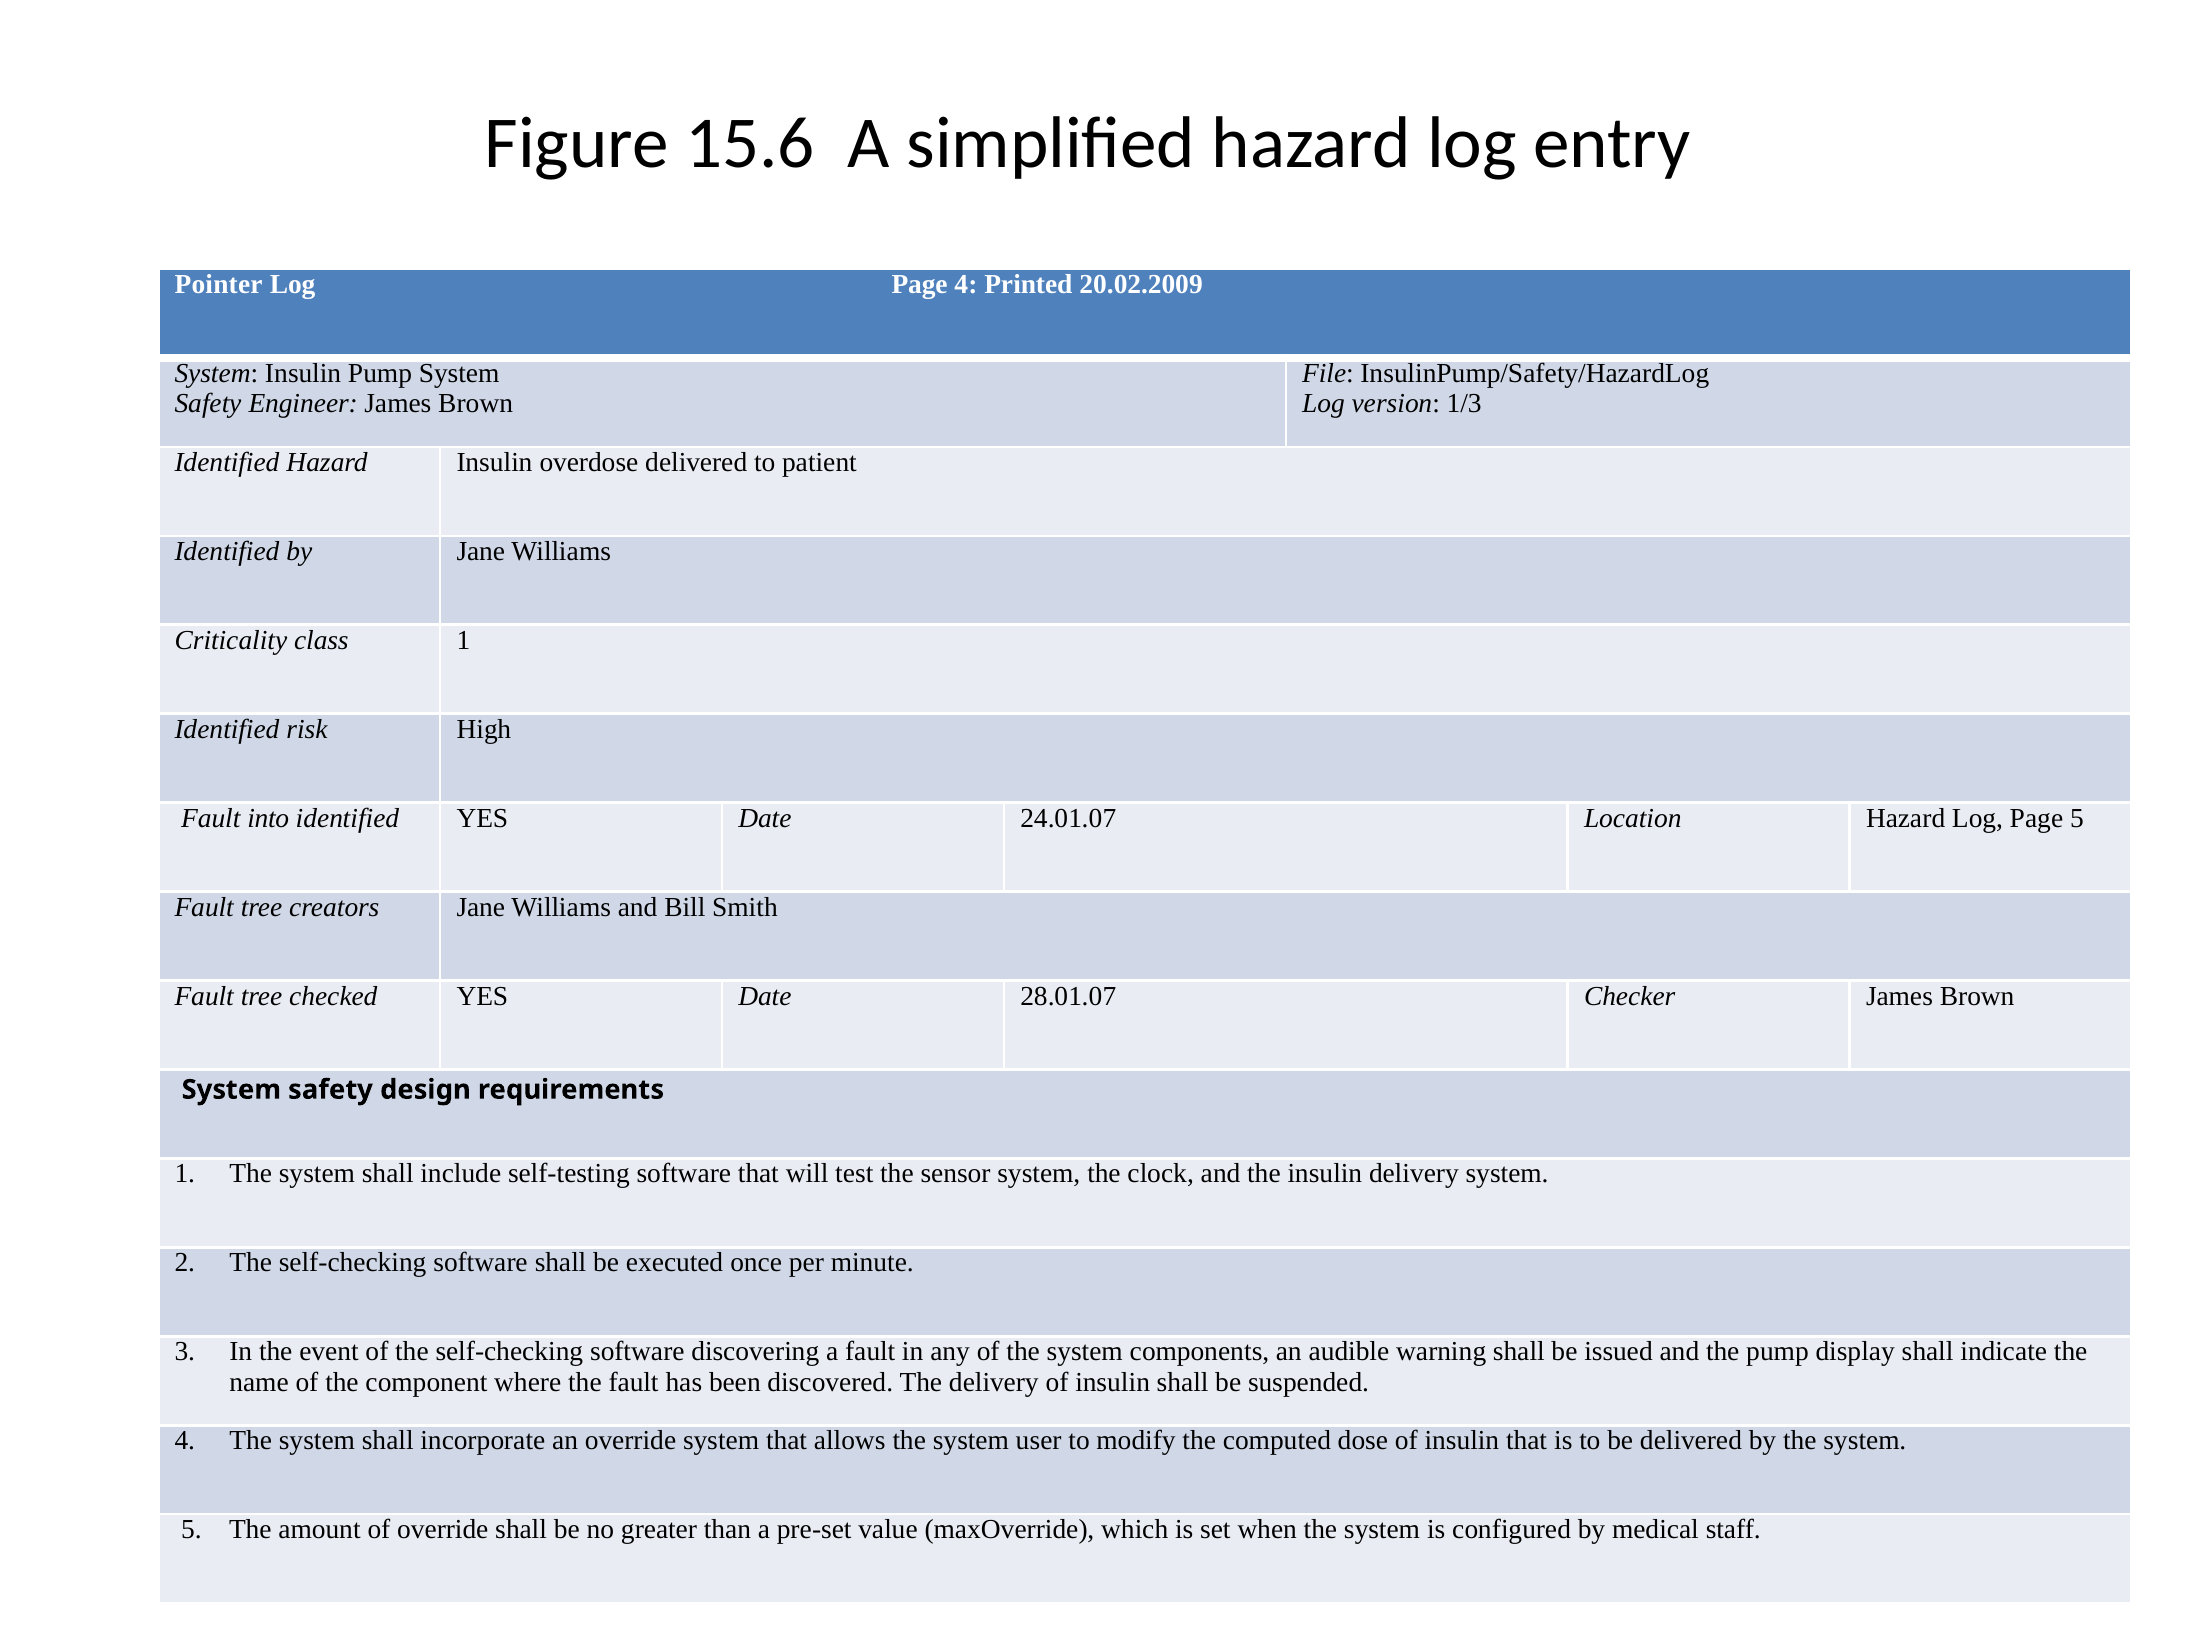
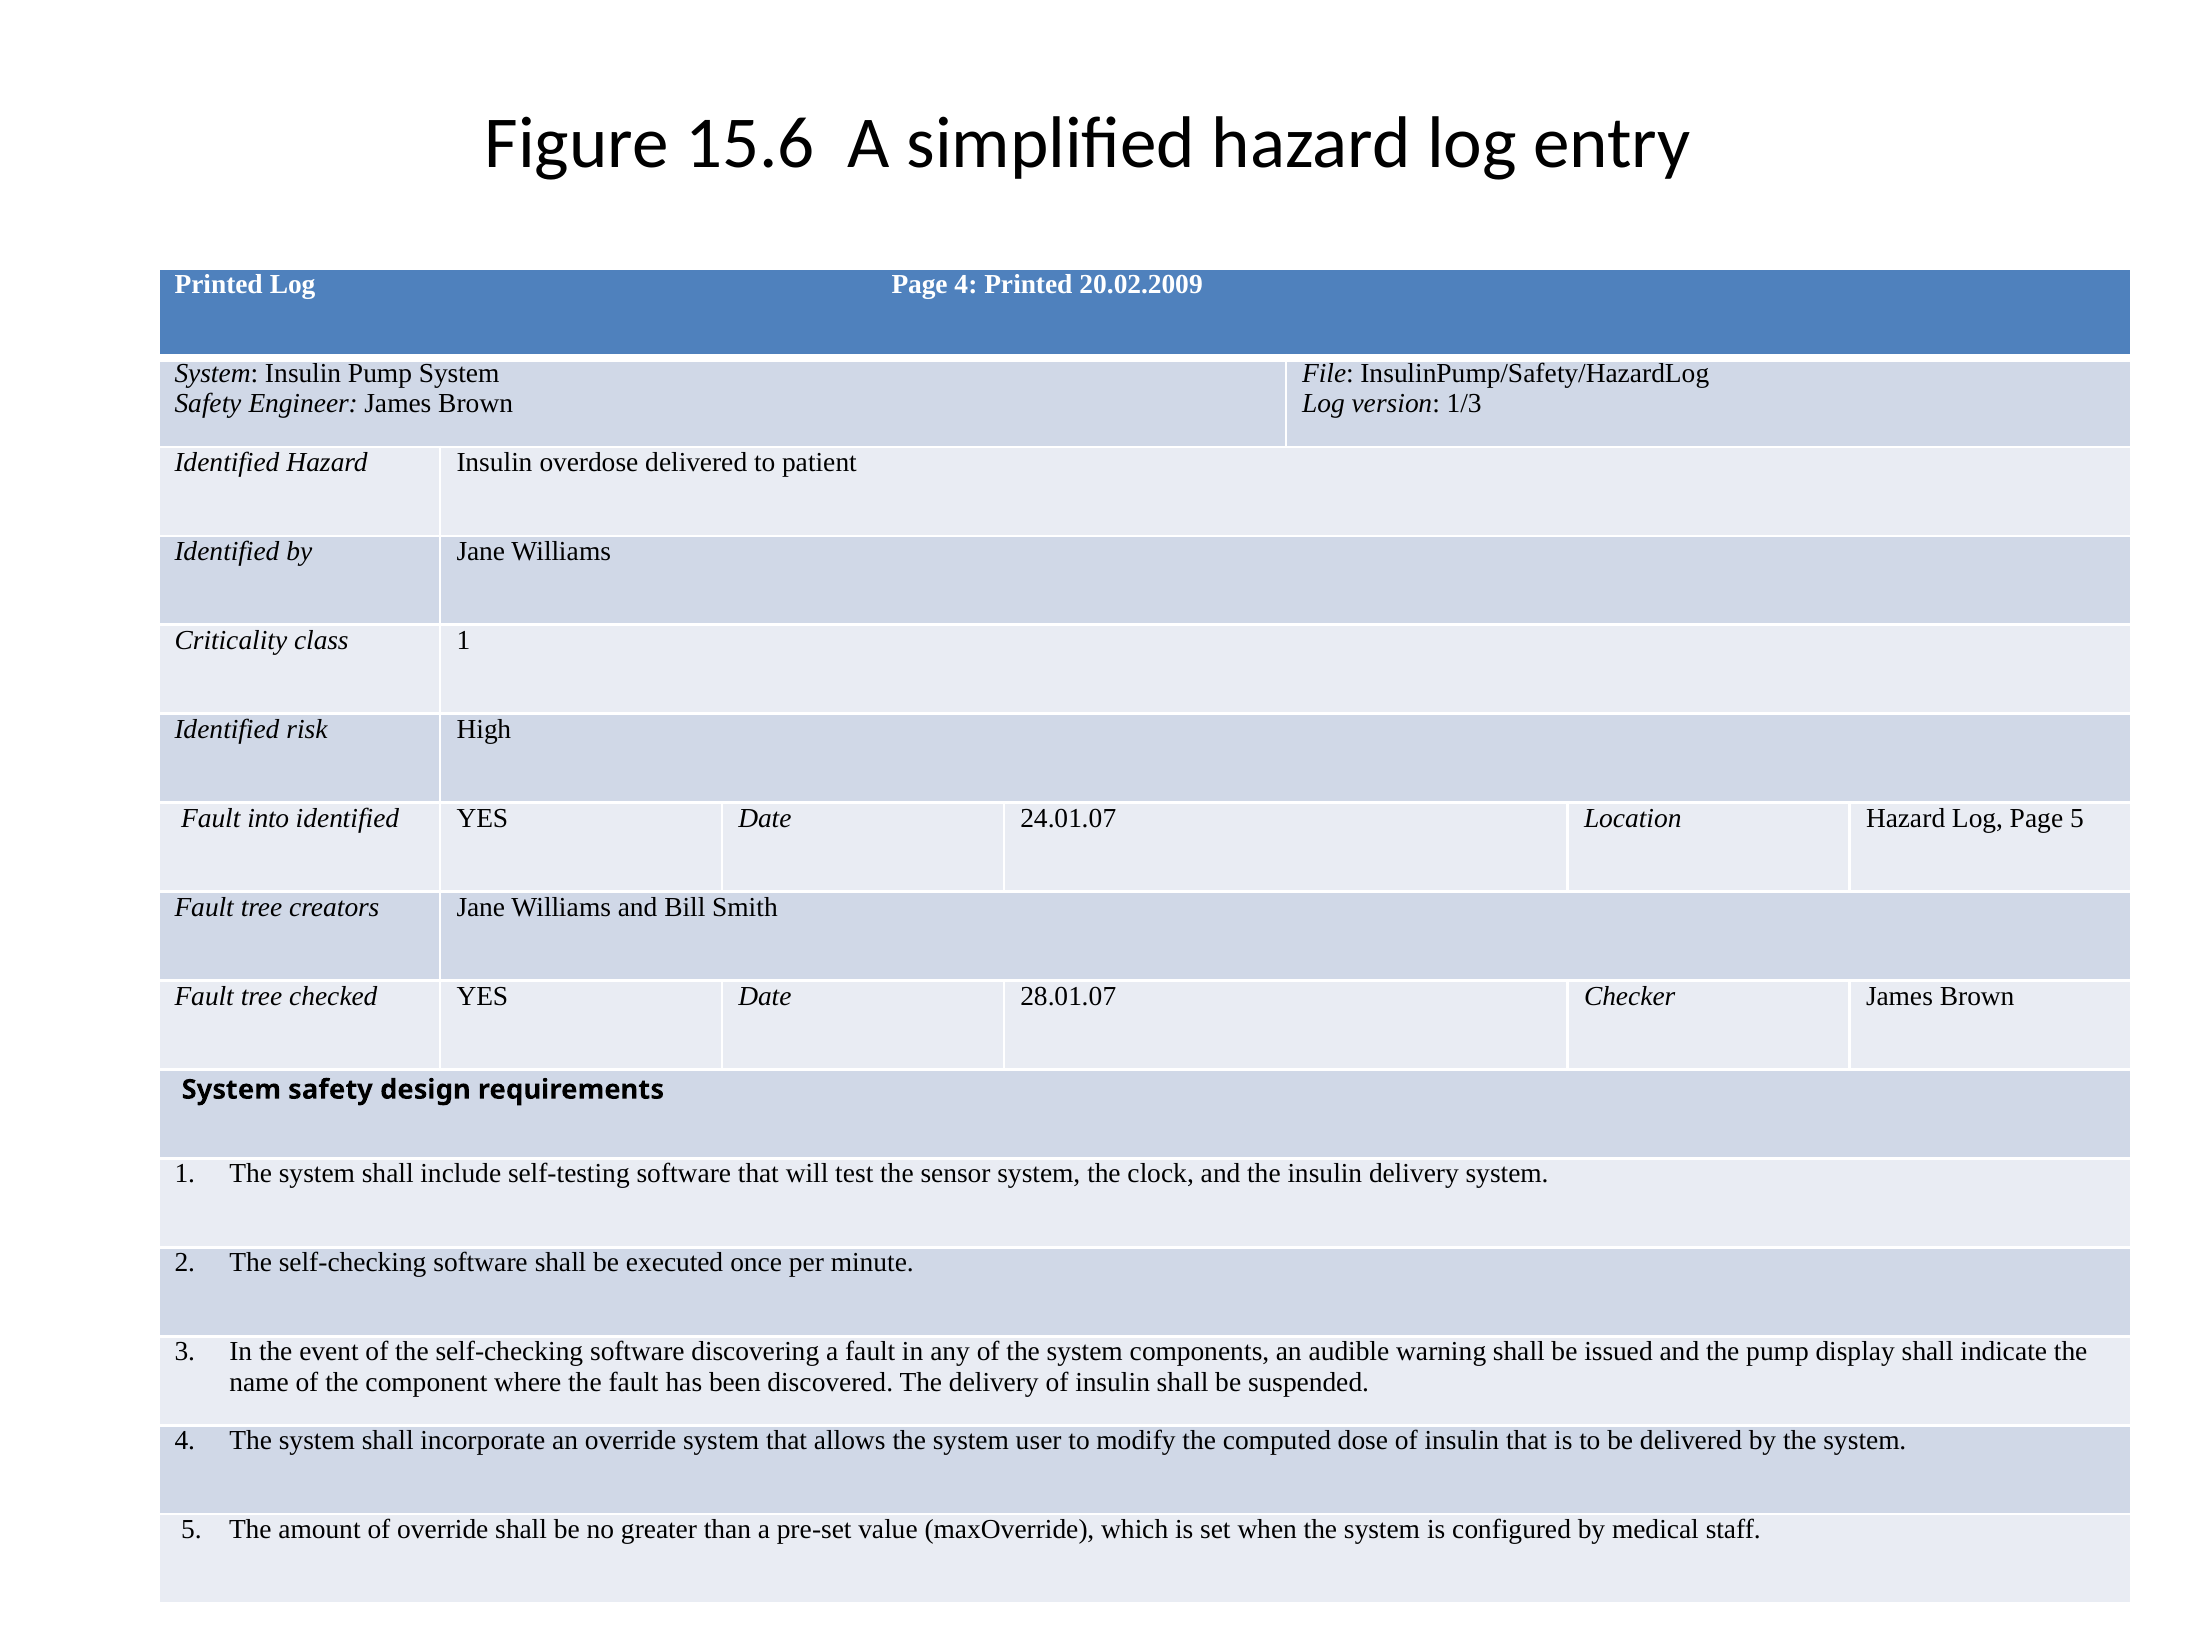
Pointer at (219, 284): Pointer -> Printed
